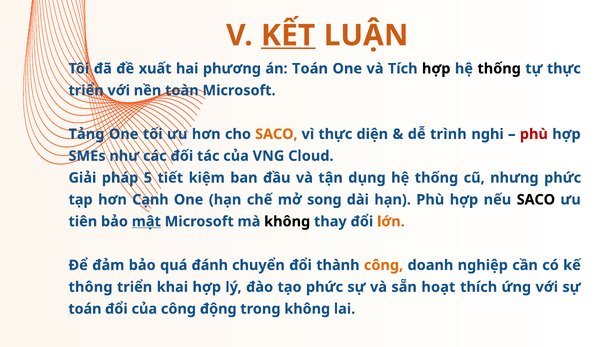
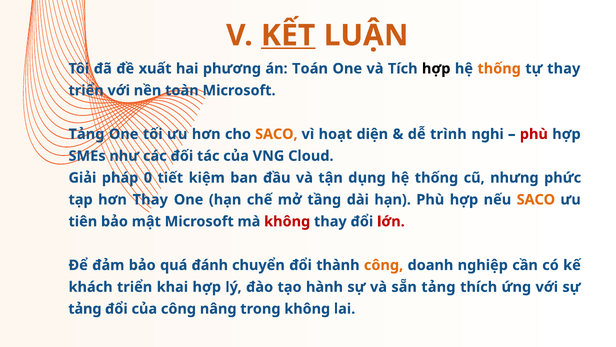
thống at (499, 69) colour: black -> orange
tự thực: thực -> thay
vì thực: thực -> hoạt
5: 5 -> 0
hơn Cạnh: Cạnh -> Thay
song: song -> tầng
SACO at (536, 199) colour: black -> orange
mật underline: present -> none
không at (287, 221) colour: black -> red
lớn colour: orange -> red
thông: thông -> khách
tạo phức: phức -> hành
sẵn hoạt: hoạt -> tảng
toán at (85, 308): toán -> tảng
động: động -> nâng
